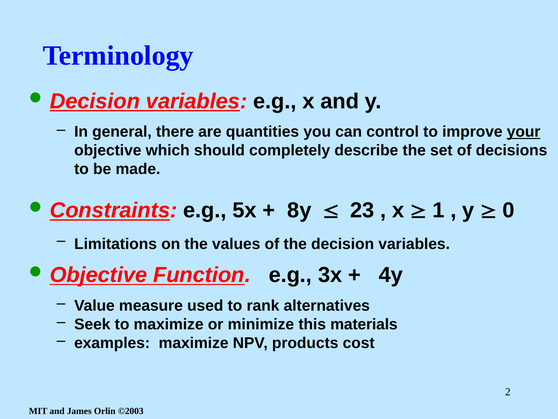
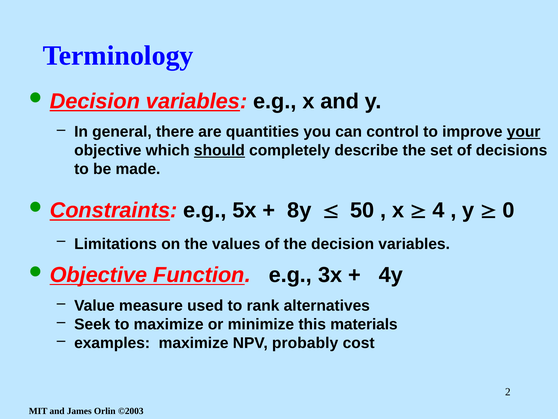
should underline: none -> present
23: 23 -> 50
1: 1 -> 4
products: products -> probably
